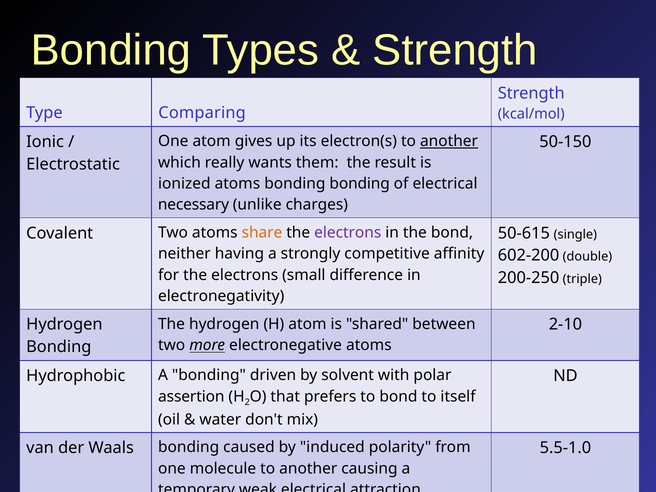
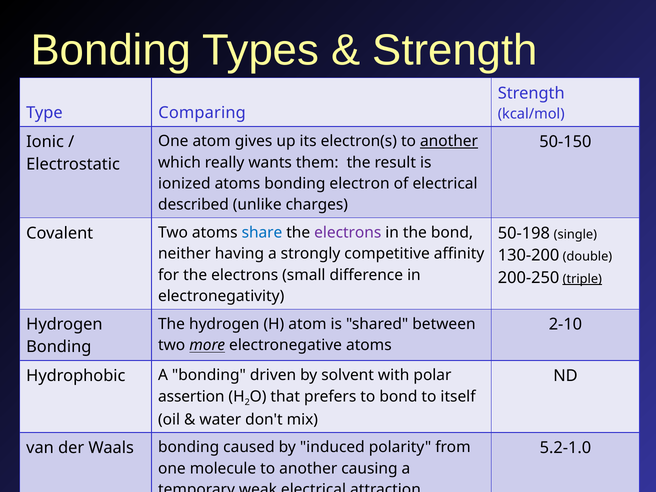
bonding bonding: bonding -> electron
necessary: necessary -> described
share colour: orange -> blue
50-615: 50-615 -> 50-198
602-200: 602-200 -> 130-200
triple underline: none -> present
5.5-1.0: 5.5-1.0 -> 5.2-1.0
